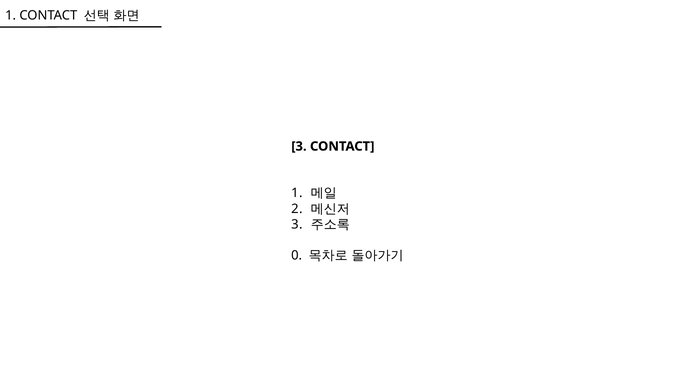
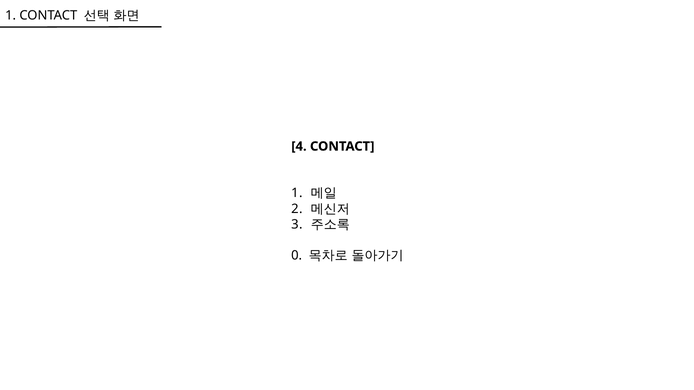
3 at (299, 146): 3 -> 4
